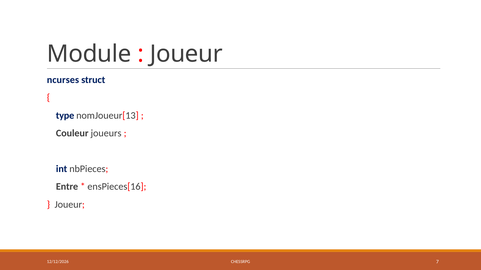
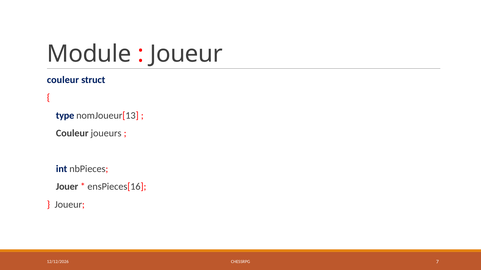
ncurses at (63, 80): ncurses -> couleur
Entre: Entre -> Jouer
